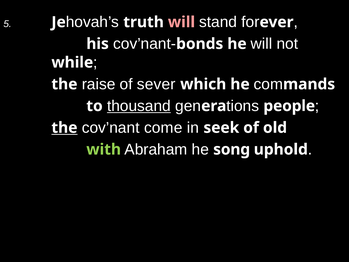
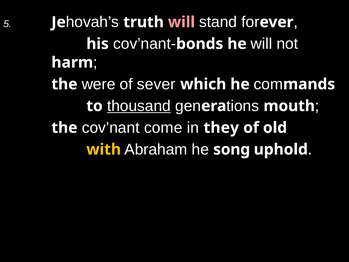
while: while -> harm
raise: raise -> were
people: people -> mouth
the at (64, 128) underline: present -> none
seek: seek -> they
with colour: light green -> yellow
